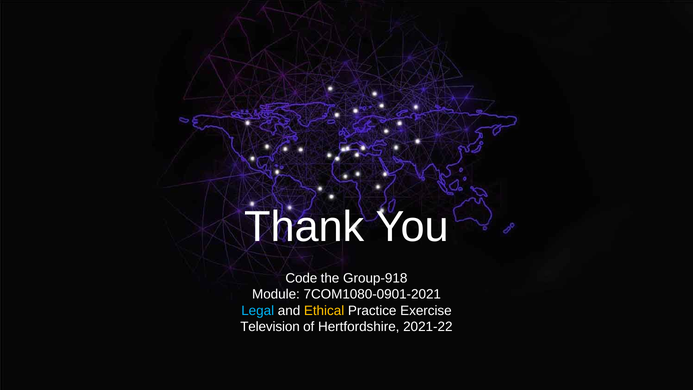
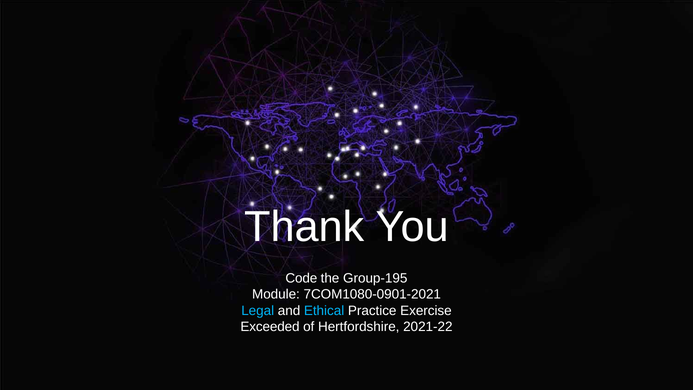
Group-918: Group-918 -> Group-195
Ethical colour: yellow -> light blue
Television: Television -> Exceeded
